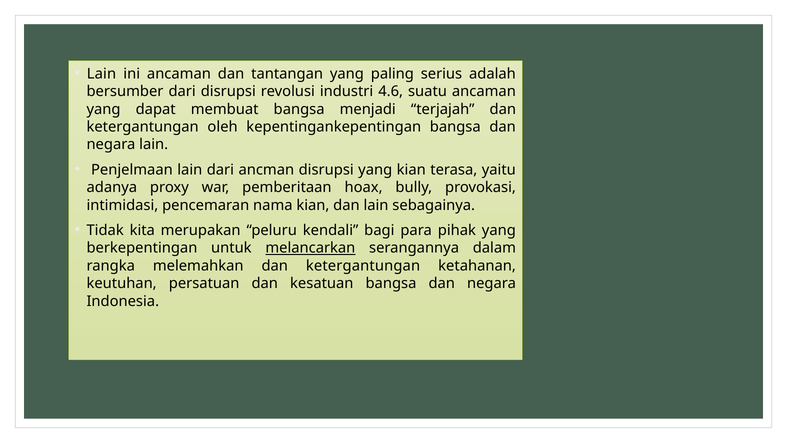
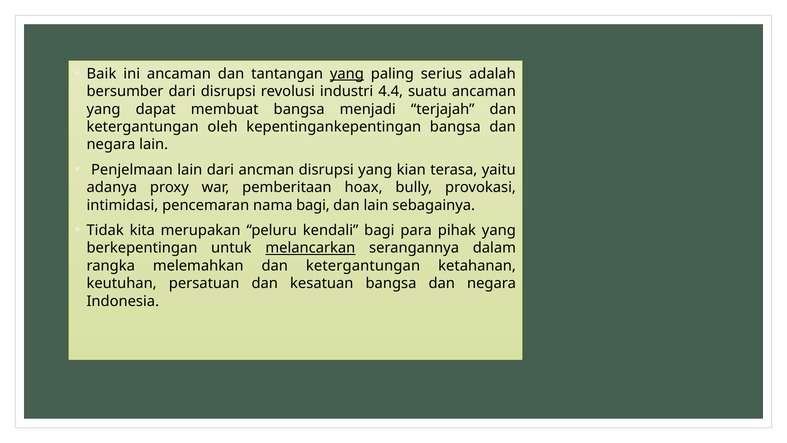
Lain at (101, 74): Lain -> Baik
yang at (347, 74) underline: none -> present
4.6: 4.6 -> 4.4
nama kian: kian -> bagi
